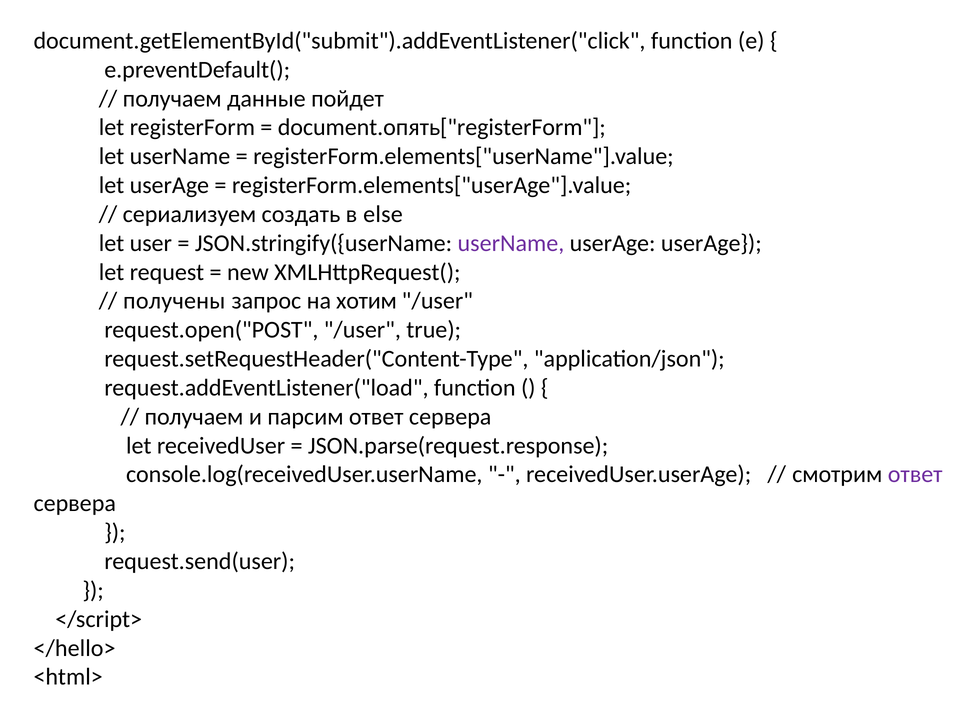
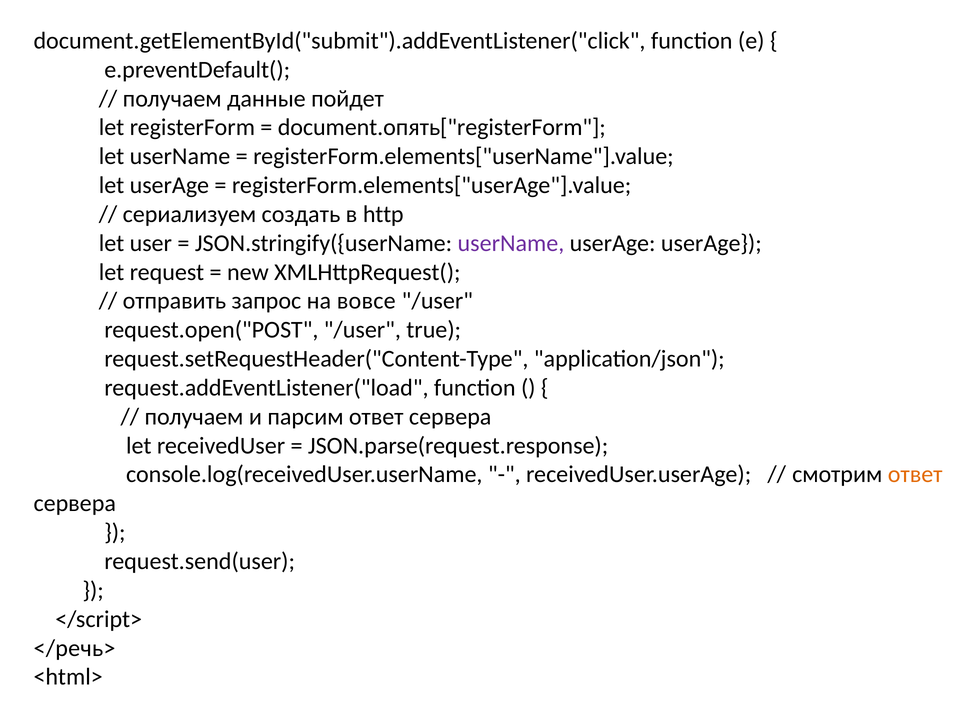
else: else -> http
получены: получены -> отправить
хотим: хотим -> вовсе
ответ at (915, 475) colour: purple -> orange
</hello>: </hello> -> </речь>
